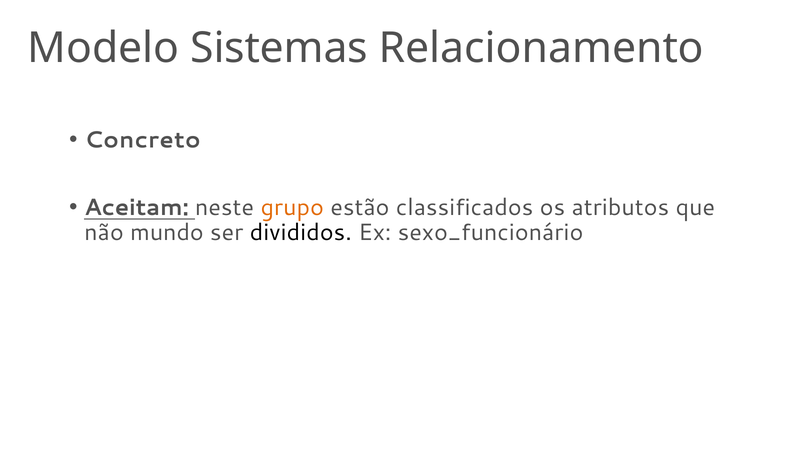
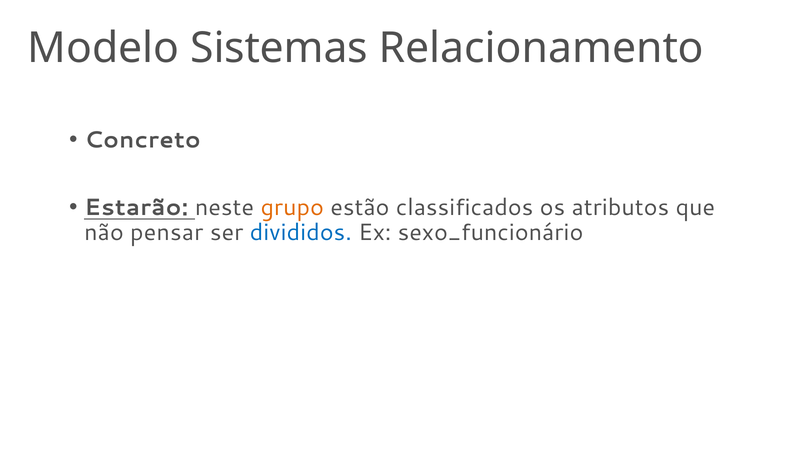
Aceitam: Aceitam -> Estarão
mundo: mundo -> pensar
divididos colour: black -> blue
